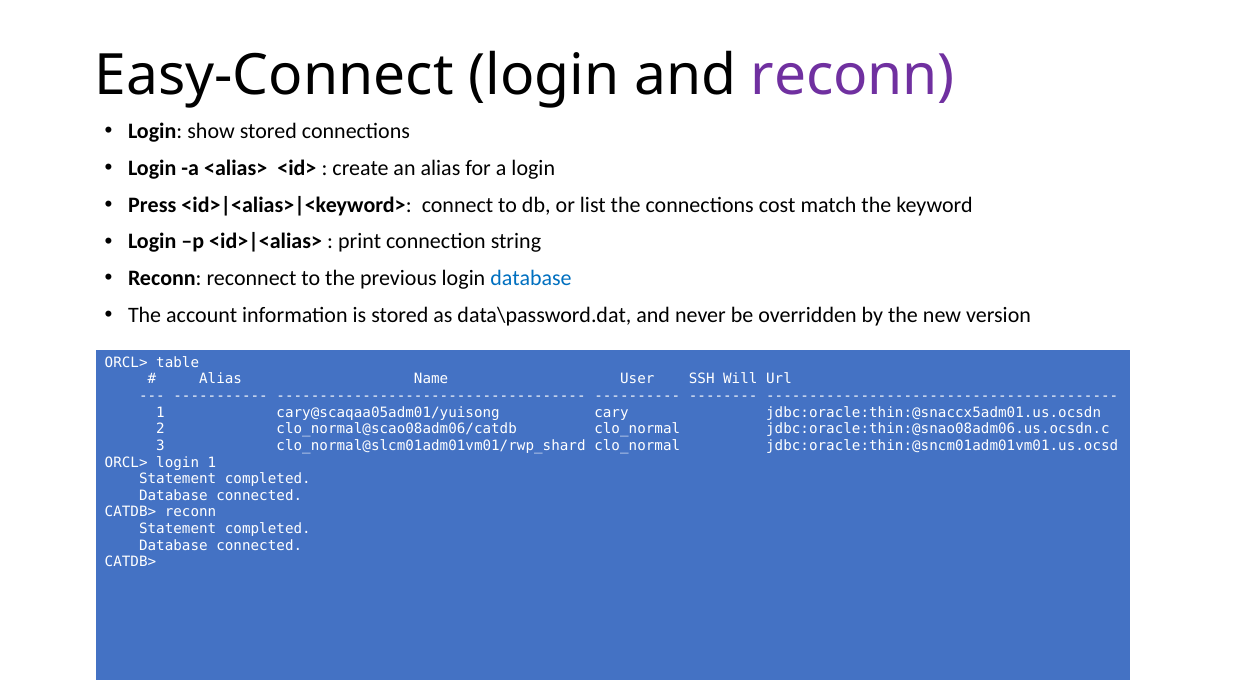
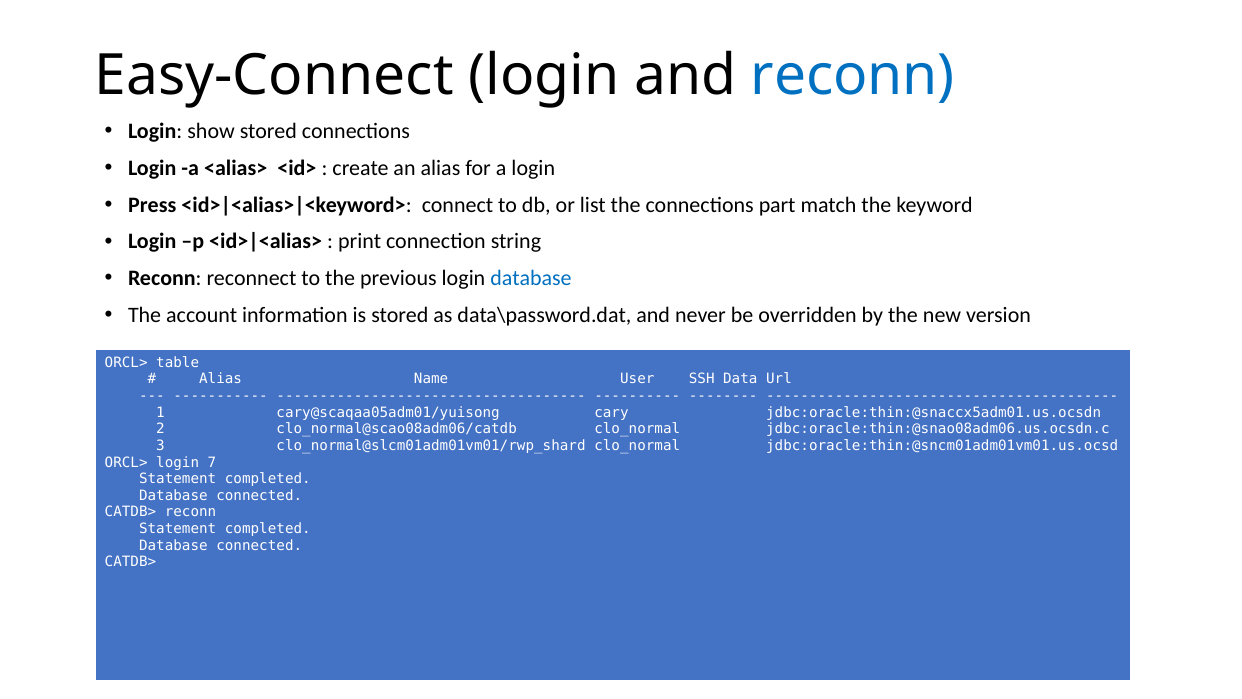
reconn at (853, 76) colour: purple -> blue
cost: cost -> part
Will: Will -> Data
login 1: 1 -> 7
